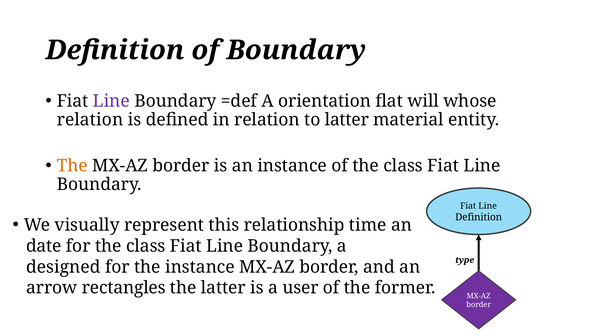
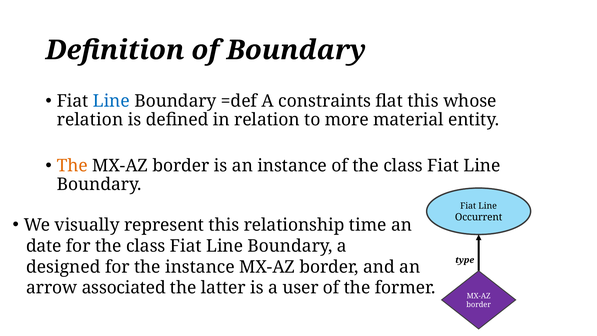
Line at (111, 101) colour: purple -> blue
orientation: orientation -> constraints
flat will: will -> this
to latter: latter -> more
Definition at (479, 217): Definition -> Occurrent
rectangles: rectangles -> associated
